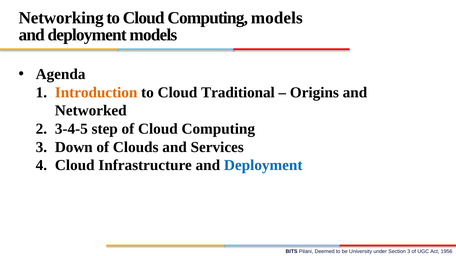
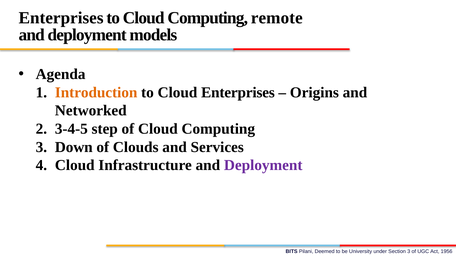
Networking at (61, 18): Networking -> Enterprises
Computing models: models -> remote
Cloud Traditional: Traditional -> Enterprises
Deployment at (263, 166) colour: blue -> purple
